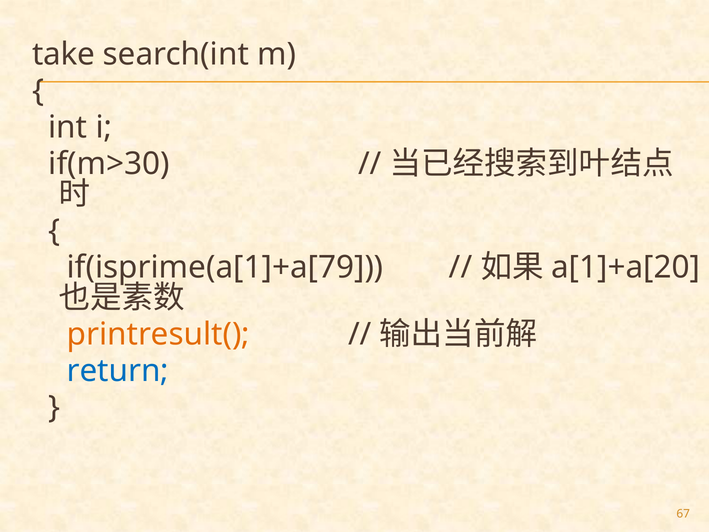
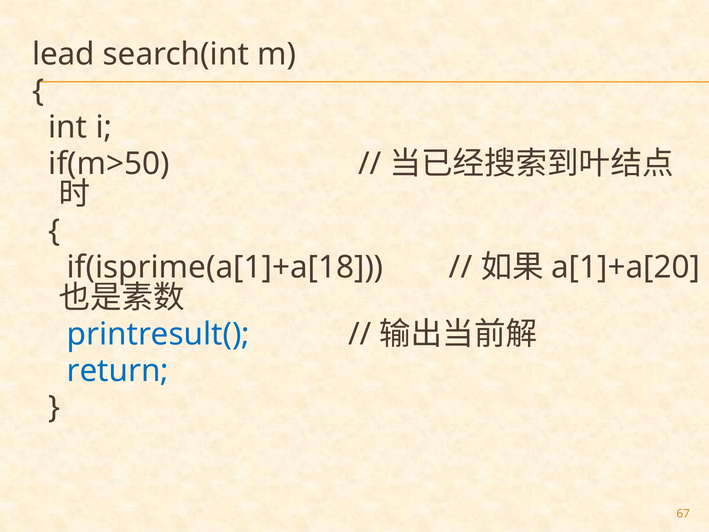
take: take -> lead
if(m>30: if(m>30 -> if(m>50
if(isprime(a[1]+a[79: if(isprime(a[1]+a[79 -> if(isprime(a[1]+a[18
printresult( colour: orange -> blue
